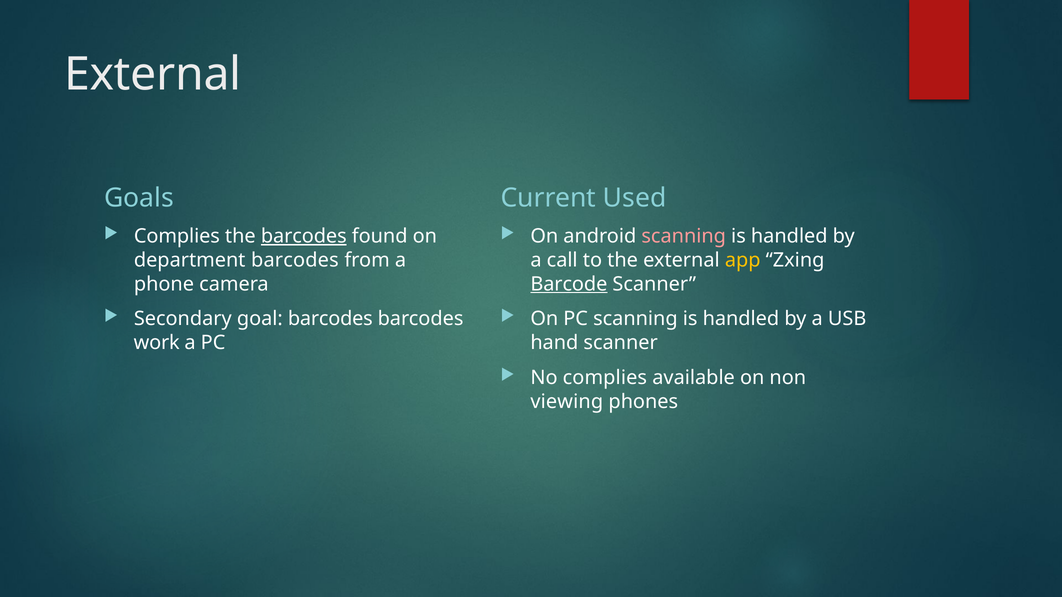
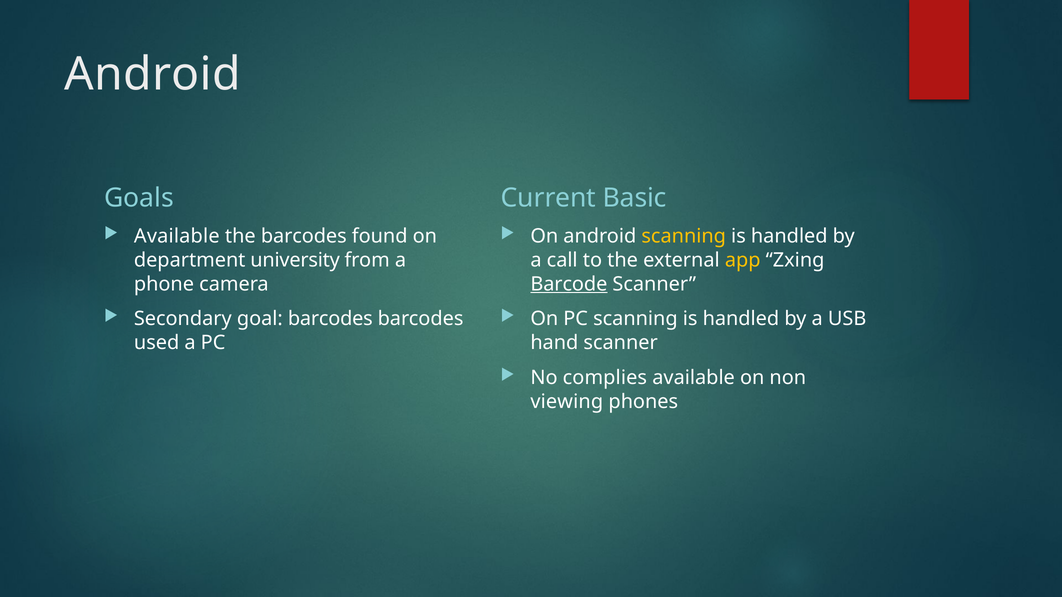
External at (153, 75): External -> Android
Used: Used -> Basic
Complies at (177, 236): Complies -> Available
barcodes at (304, 236) underline: present -> none
scanning at (684, 236) colour: pink -> yellow
department barcodes: barcodes -> university
work: work -> used
